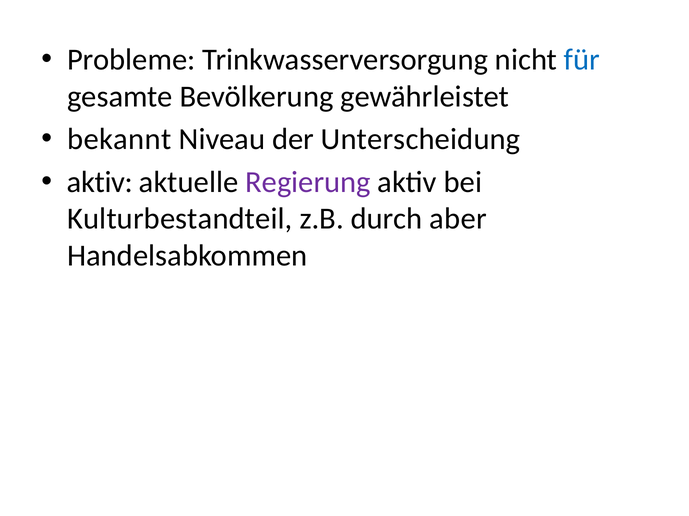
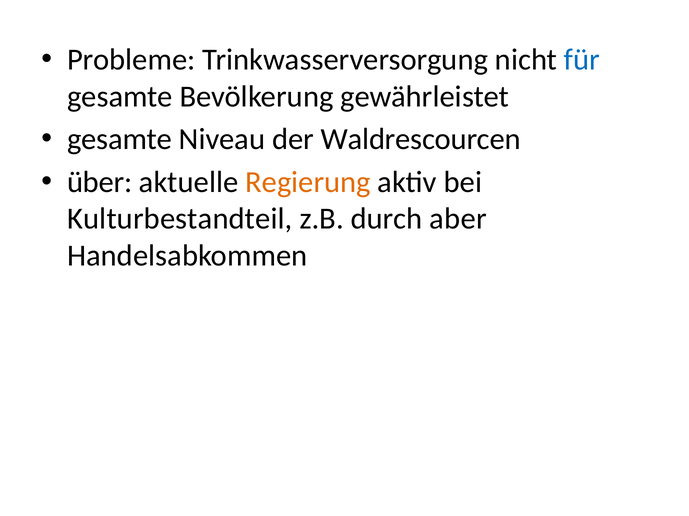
bekannt at (119, 140): bekannt -> gesamte
Unterscheidung: Unterscheidung -> Waldrescourcen
aktiv at (100, 182): aktiv -> über
Regierung colour: purple -> orange
